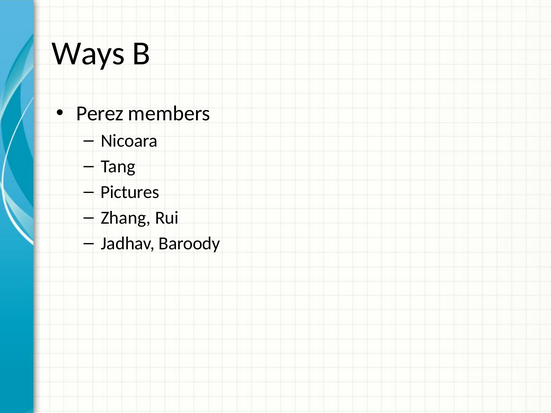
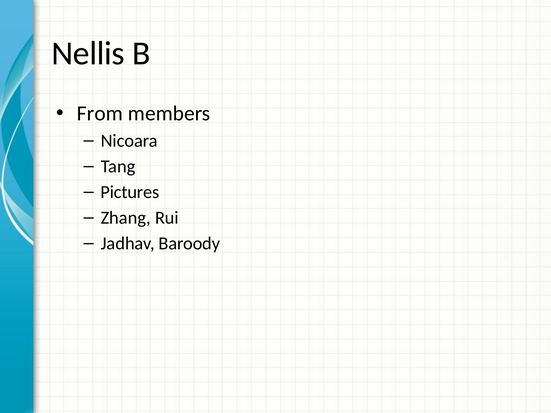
Ways: Ways -> Nellis
Perez: Perez -> From
